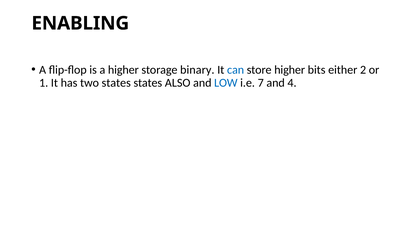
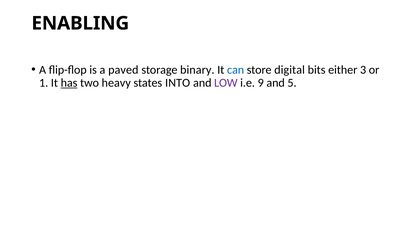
a higher: higher -> paved
store higher: higher -> digital
2: 2 -> 3
has underline: none -> present
two states: states -> heavy
ALSO: ALSO -> INTO
LOW colour: blue -> purple
7: 7 -> 9
4: 4 -> 5
